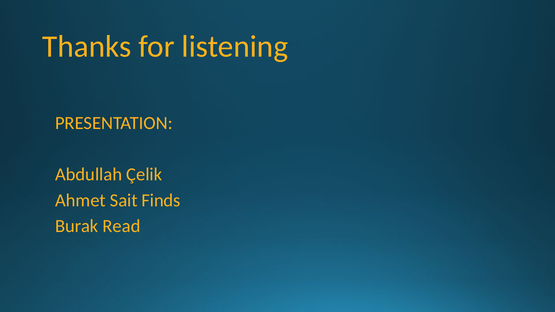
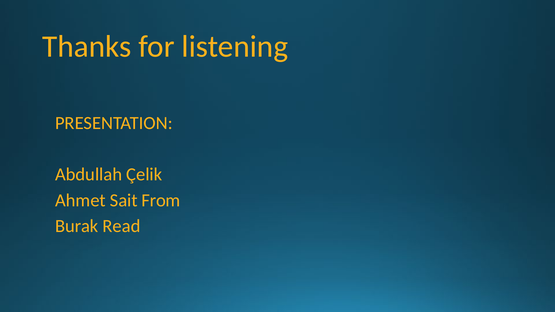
Finds: Finds -> From
